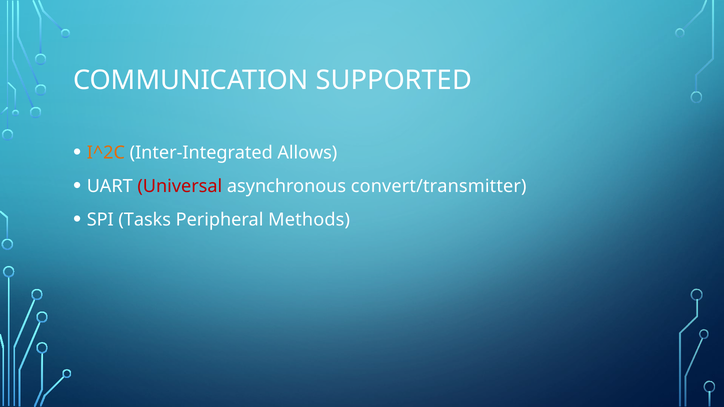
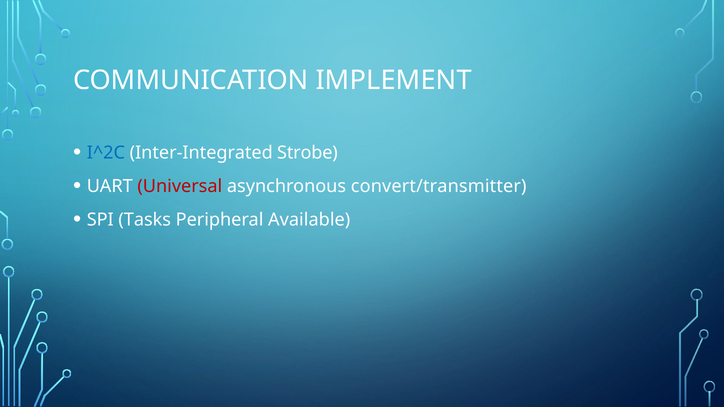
SUPPORTED: SUPPORTED -> IMPLEMENT
I^2C colour: orange -> blue
Allows: Allows -> Strobe
Methods: Methods -> Available
